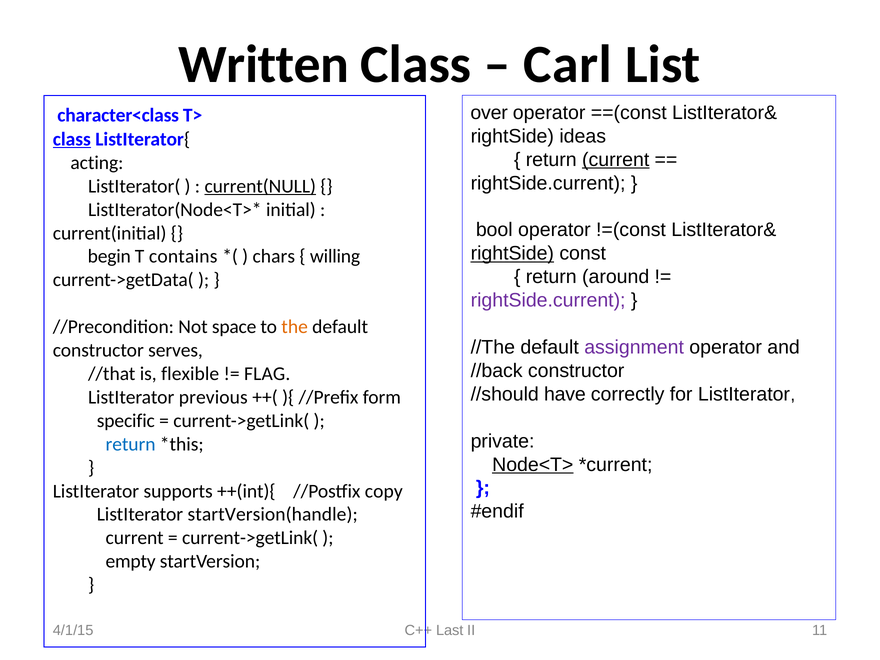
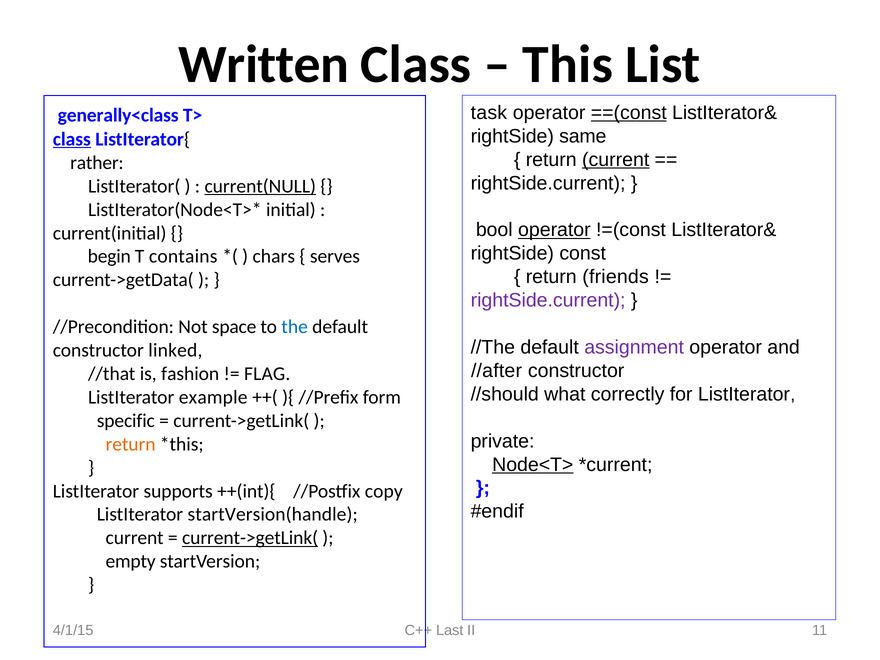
Carl: Carl -> This
over: over -> task
==(const underline: none -> present
character<class: character<class -> generally<class
ideas: ideas -> same
acting: acting -> rather
operator at (554, 230) underline: none -> present
rightSide at (512, 253) underline: present -> none
willing: willing -> serves
around: around -> friends
the colour: orange -> blue
serves: serves -> linked
//back: //back -> //after
flexible: flexible -> fashion
have: have -> what
previous: previous -> example
return at (131, 444) colour: blue -> orange
current->getLink( at (250, 538) underline: none -> present
